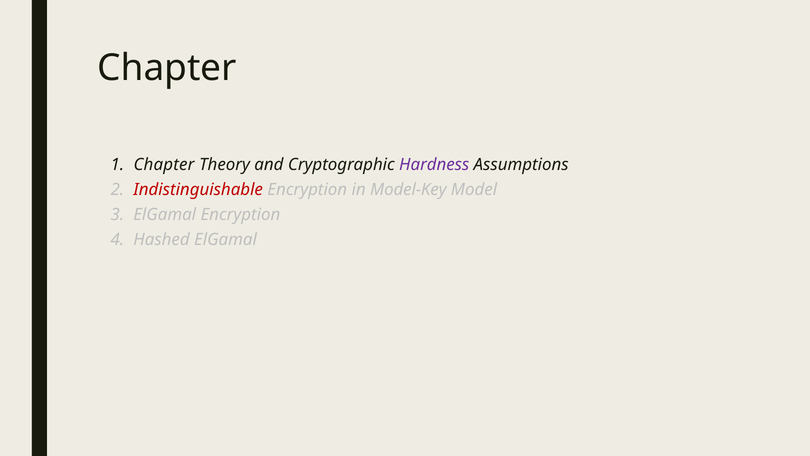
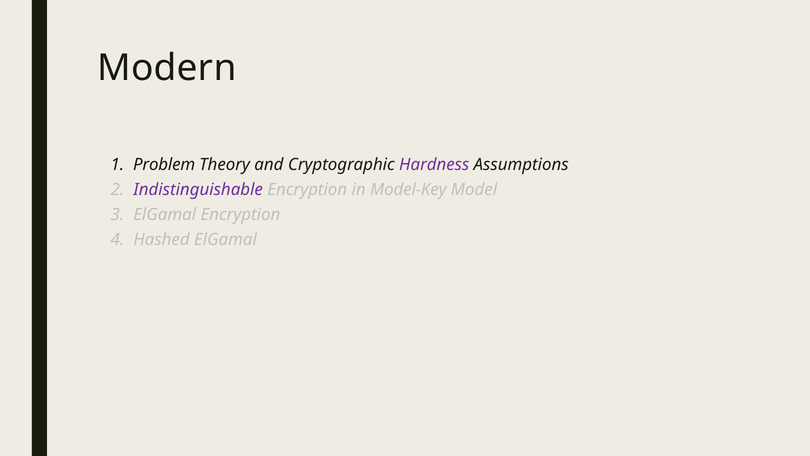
Chapter at (167, 68): Chapter -> Modern
Chapter at (164, 165): Chapter -> Problem
Indistinguishable colour: red -> purple
